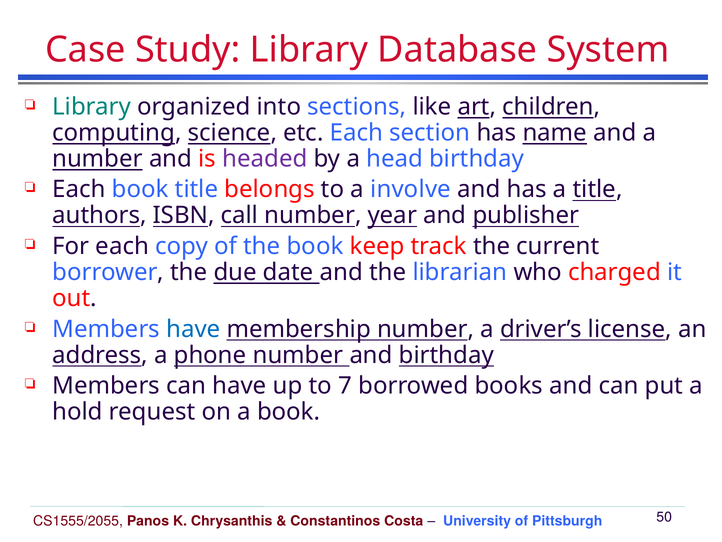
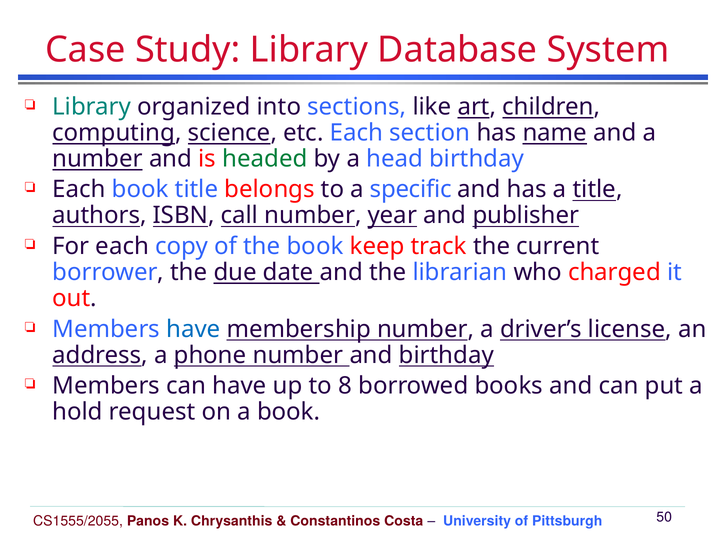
headed colour: purple -> green
involve: involve -> specific
7: 7 -> 8
